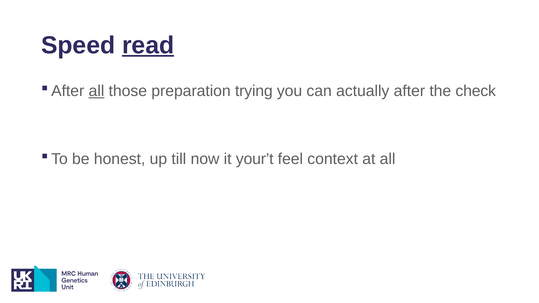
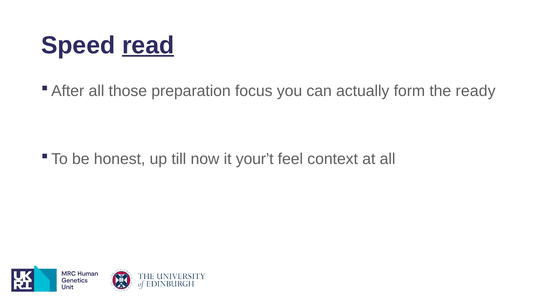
all at (96, 91) underline: present -> none
trying: trying -> focus
after: after -> form
check: check -> ready
